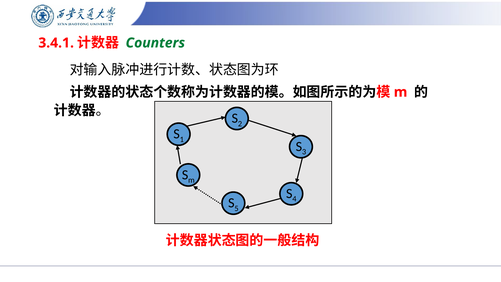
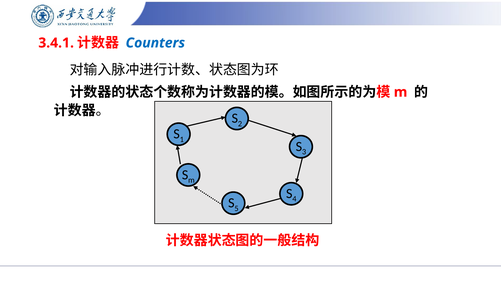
Counters colour: green -> blue
